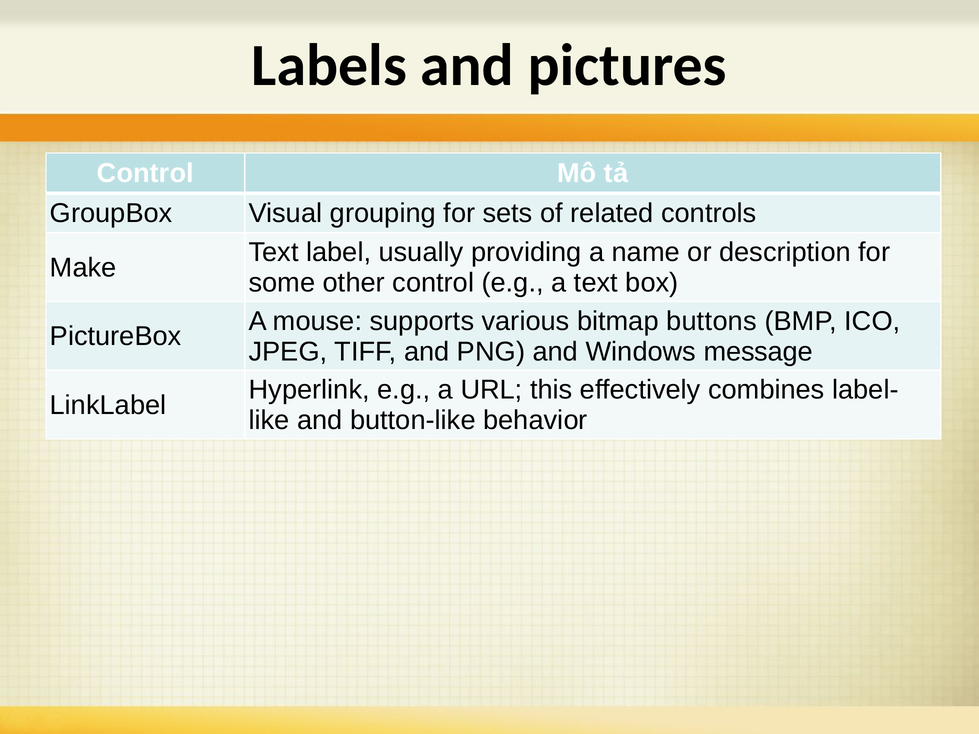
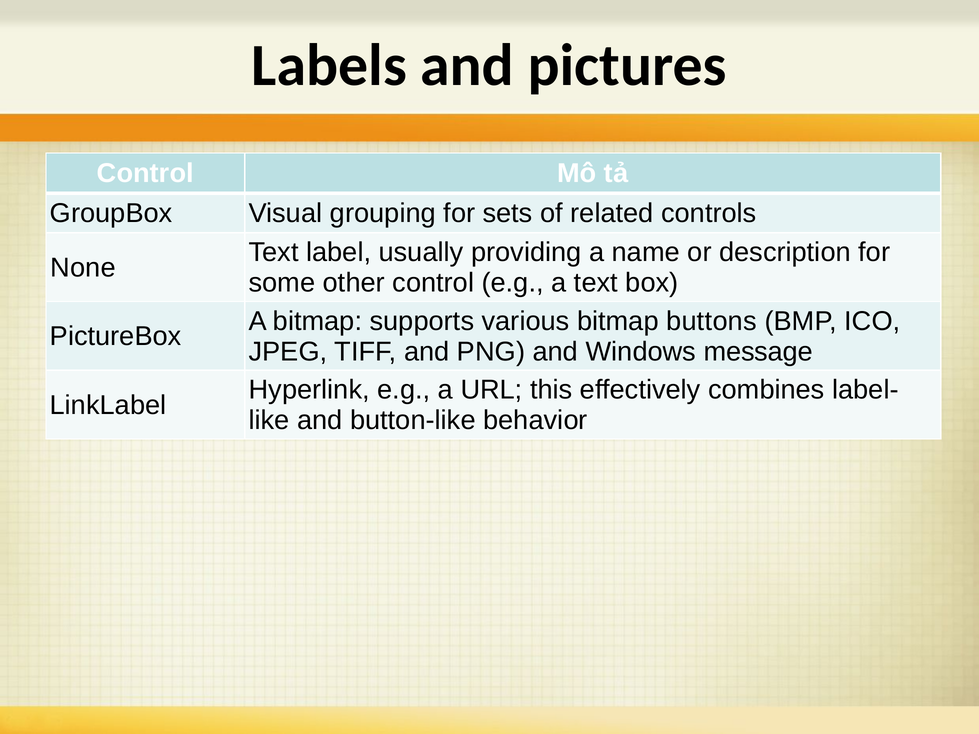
Make: Make -> None
A mouse: mouse -> bitmap
